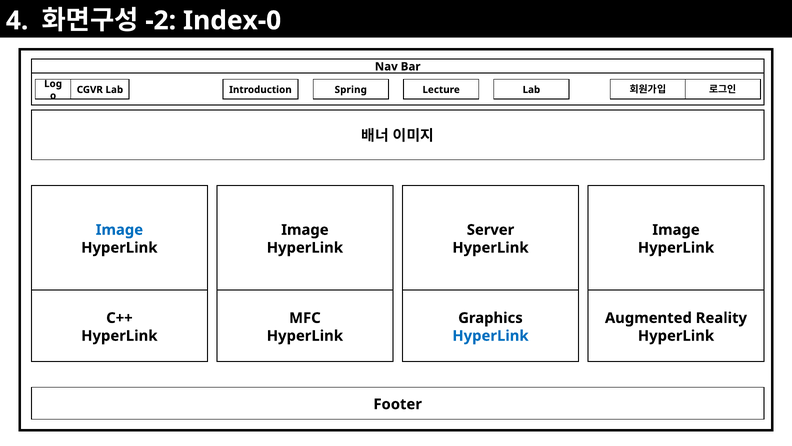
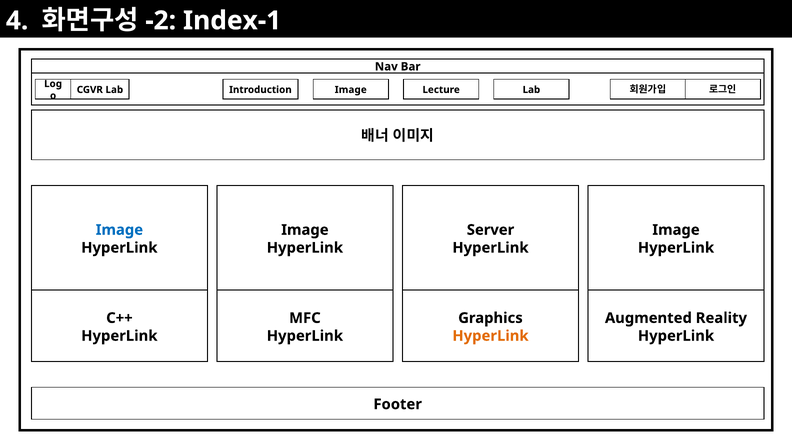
Index-0: Index-0 -> Index-1
Introduction Spring: Spring -> Image
HyperLink at (490, 335) colour: blue -> orange
